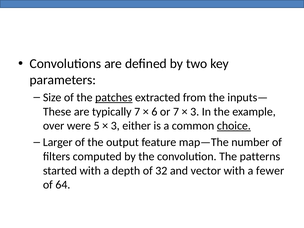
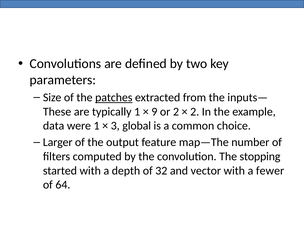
typically 7: 7 -> 1
6: 6 -> 9
or 7: 7 -> 2
3 at (195, 112): 3 -> 2
over: over -> data
were 5: 5 -> 1
either: either -> global
choice underline: present -> none
patterns: patterns -> stopping
